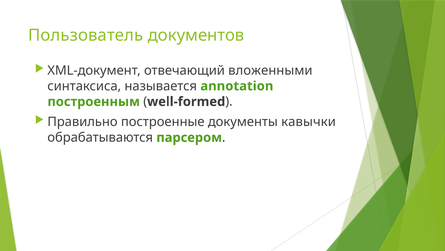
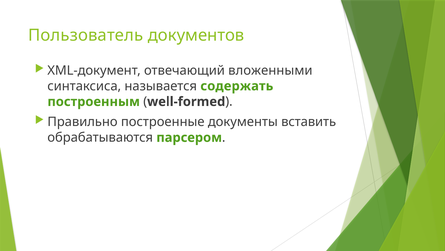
annotation: annotation -> содержать
кавычки: кавычки -> вставить
